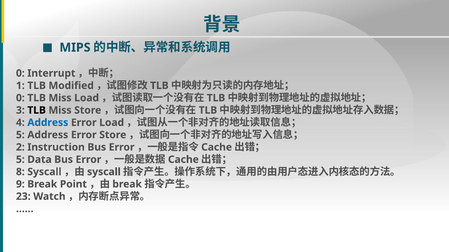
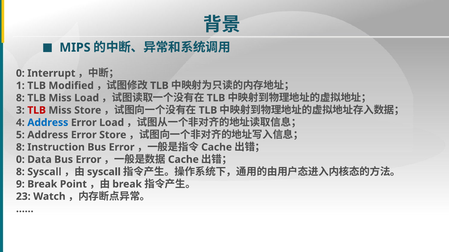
0 at (20, 98): 0 -> 8
TLB at (37, 110) colour: black -> red
2 at (20, 147): 2 -> 8
5 at (20, 160): 5 -> 0
